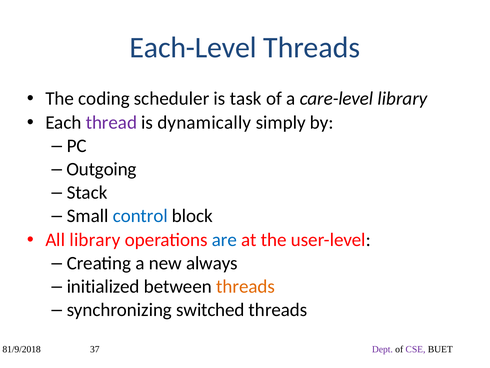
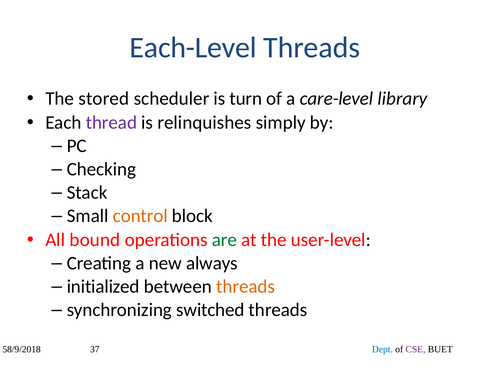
coding: coding -> stored
task: task -> turn
dynamically: dynamically -> relinquishes
Outgoing: Outgoing -> Checking
control colour: blue -> orange
All library: library -> bound
are colour: blue -> green
81/9/2018: 81/9/2018 -> 58/9/2018
Dept colour: purple -> blue
